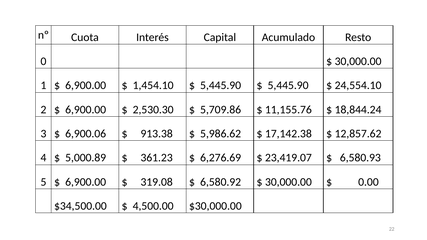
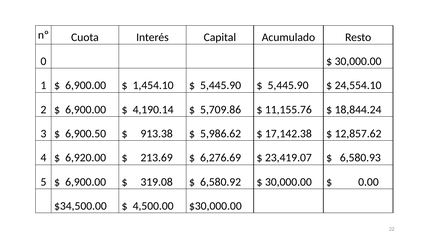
2,530.30: 2,530.30 -> 4,190.14
6,900.06: 6,900.06 -> 6,900.50
5,000.89: 5,000.89 -> 6,920.00
361.23: 361.23 -> 213.69
